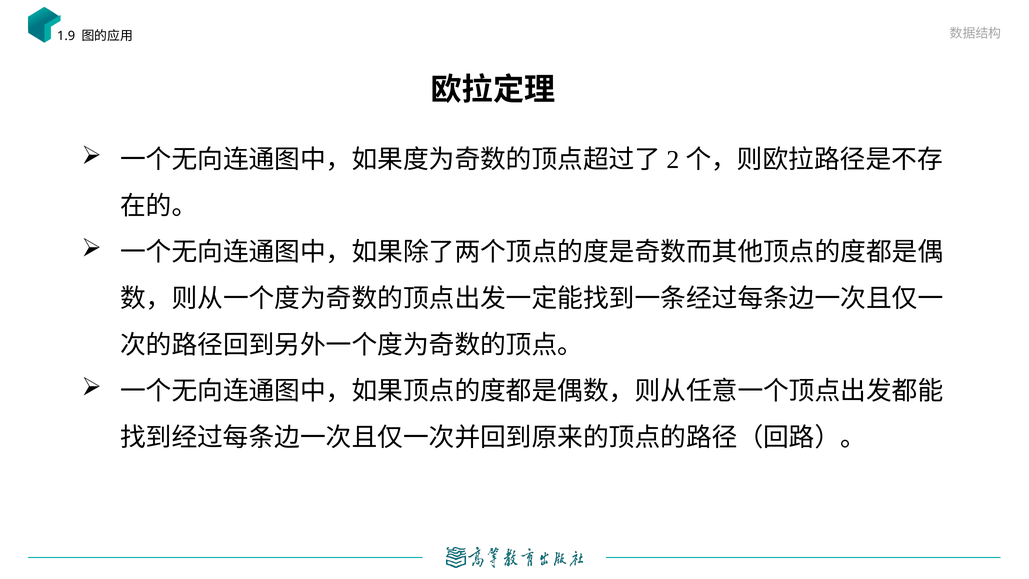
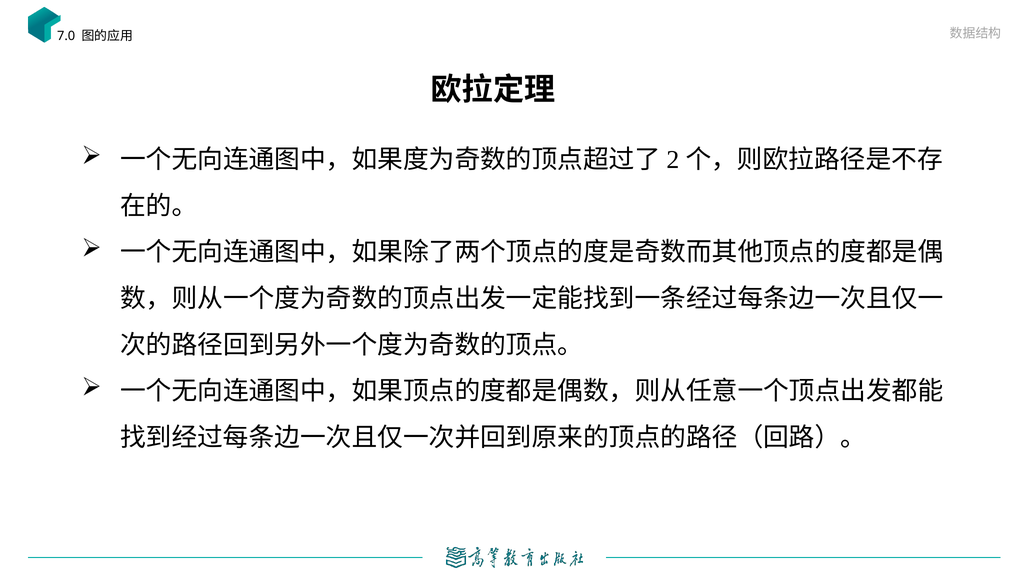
1.9: 1.9 -> 7.0
